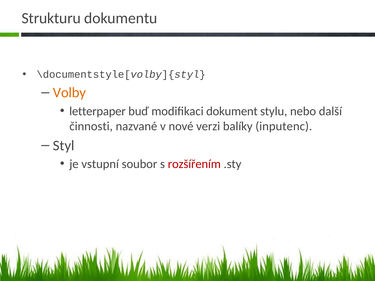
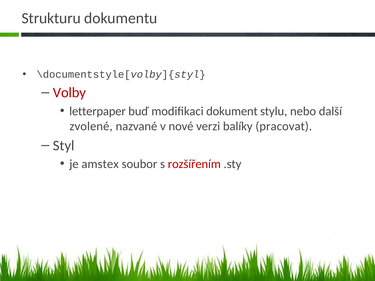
Volby colour: orange -> red
činnosti: činnosti -> zvolené
inputenc: inputenc -> pracovat
vstupní: vstupní -> amstex
